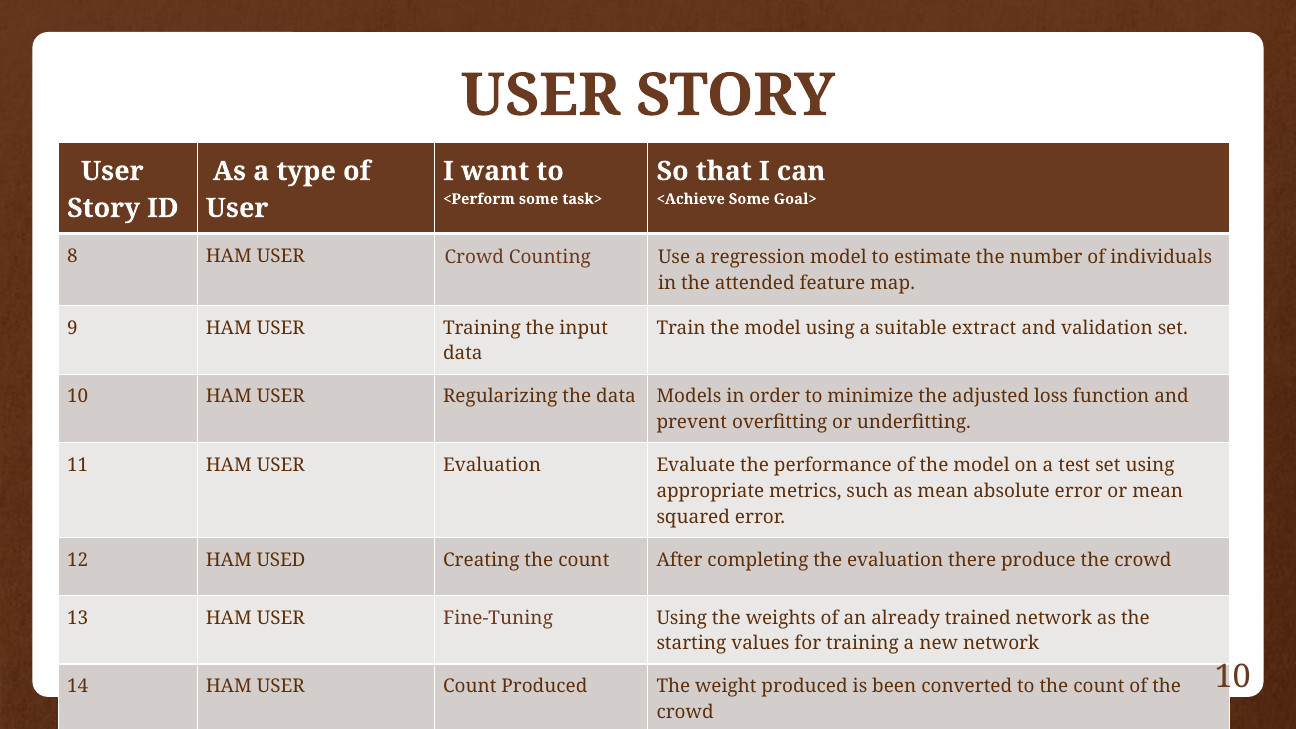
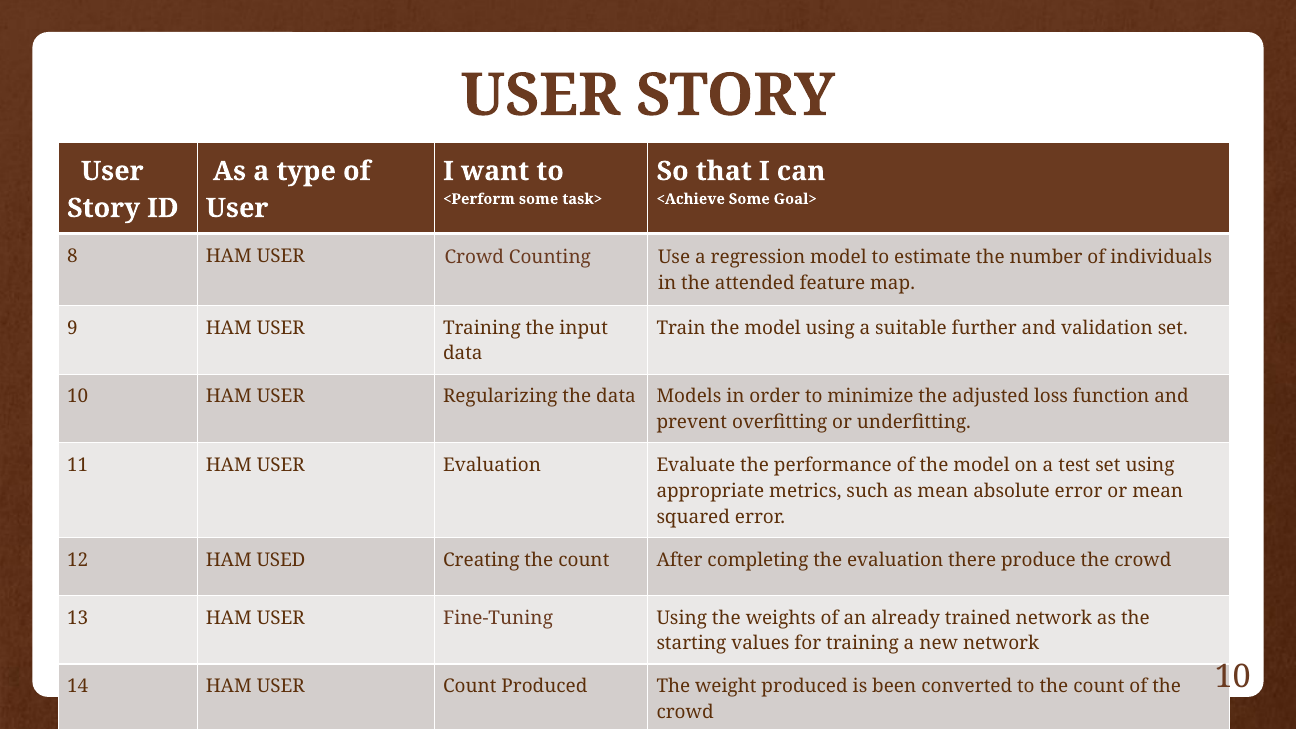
extract: extract -> further
